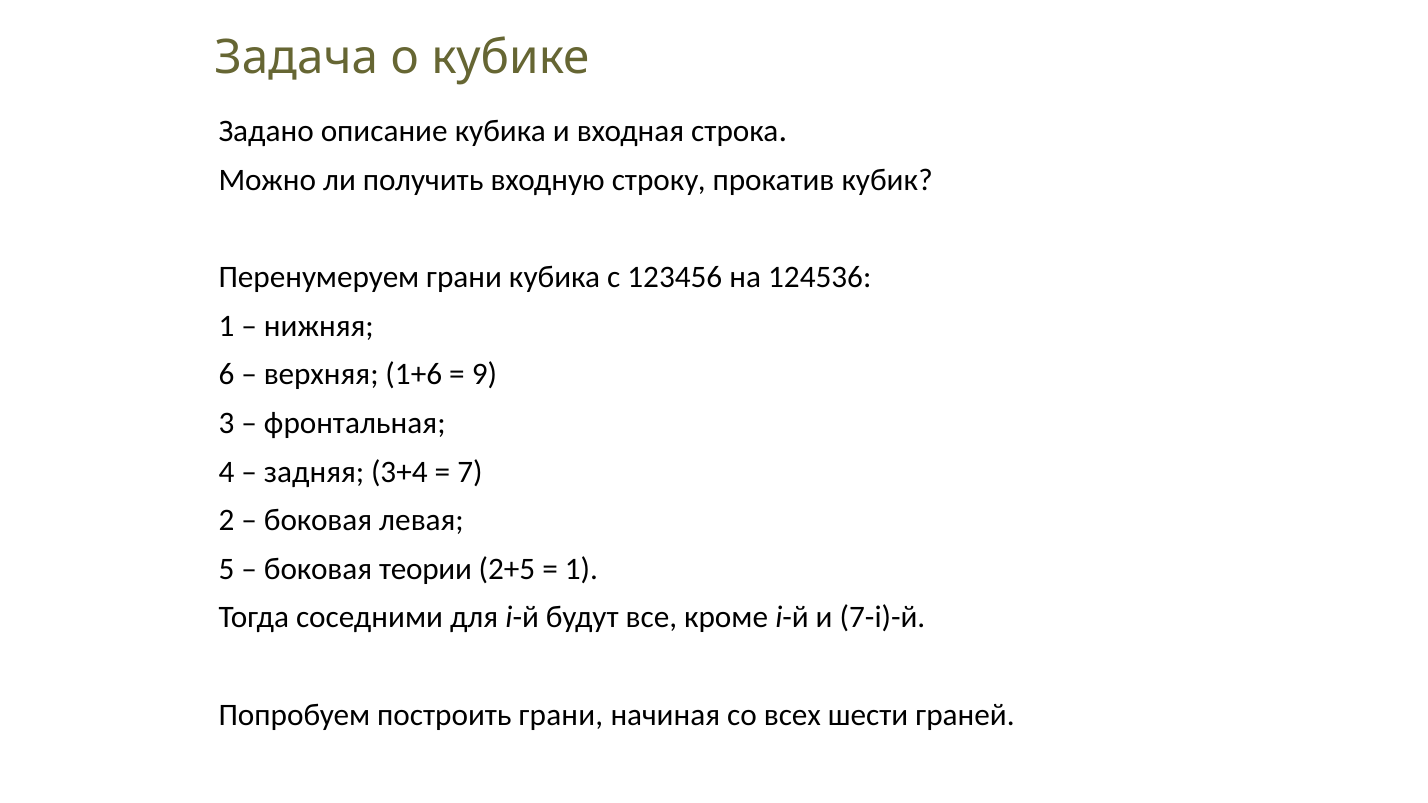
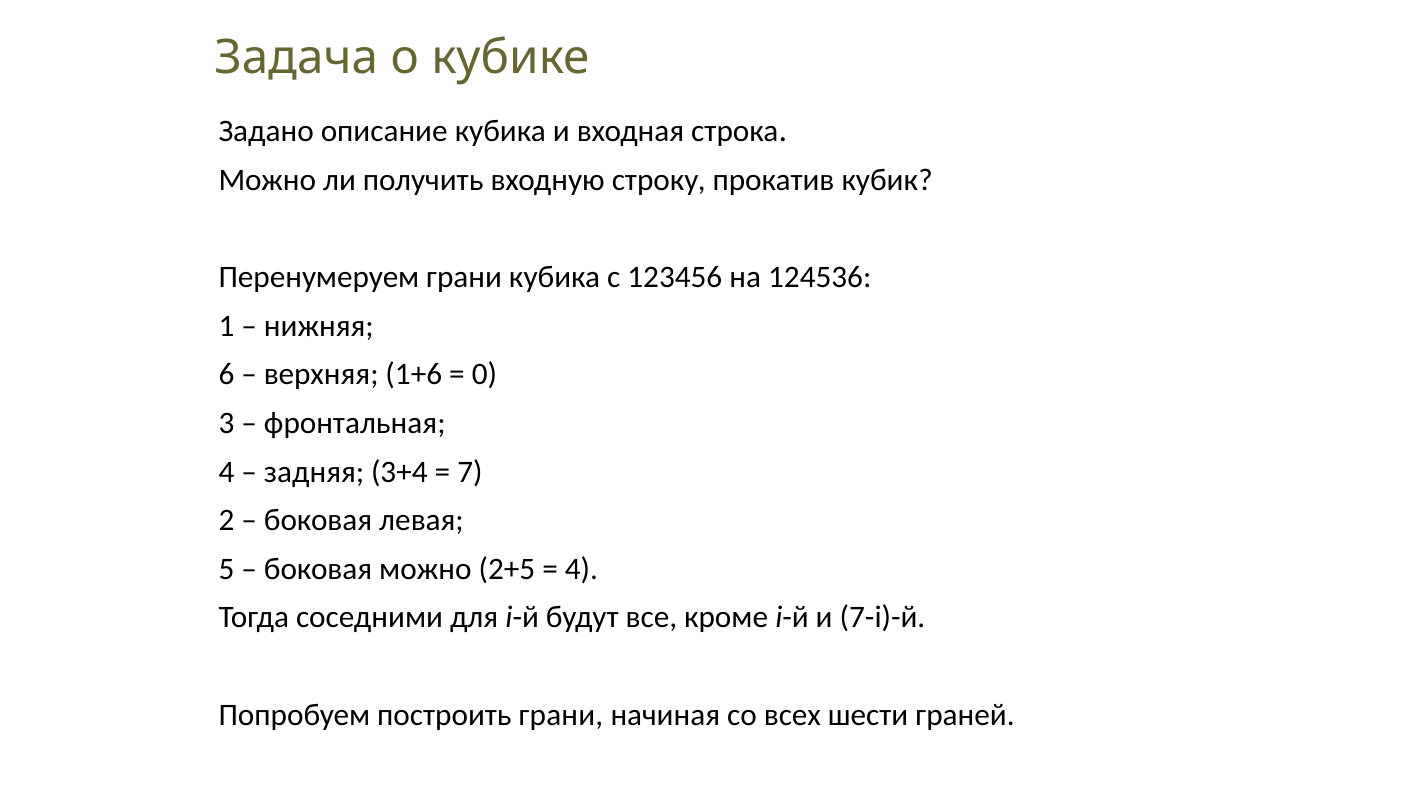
9: 9 -> 0
боковая теории: теории -> можно
1 at (582, 569): 1 -> 4
